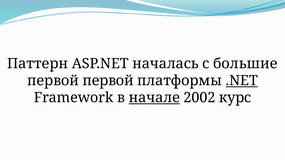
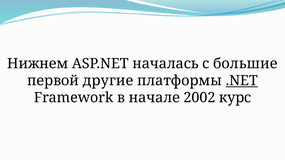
Паттерн: Паттерн -> Нижнем
первой первой: первой -> другие
начале underline: present -> none
